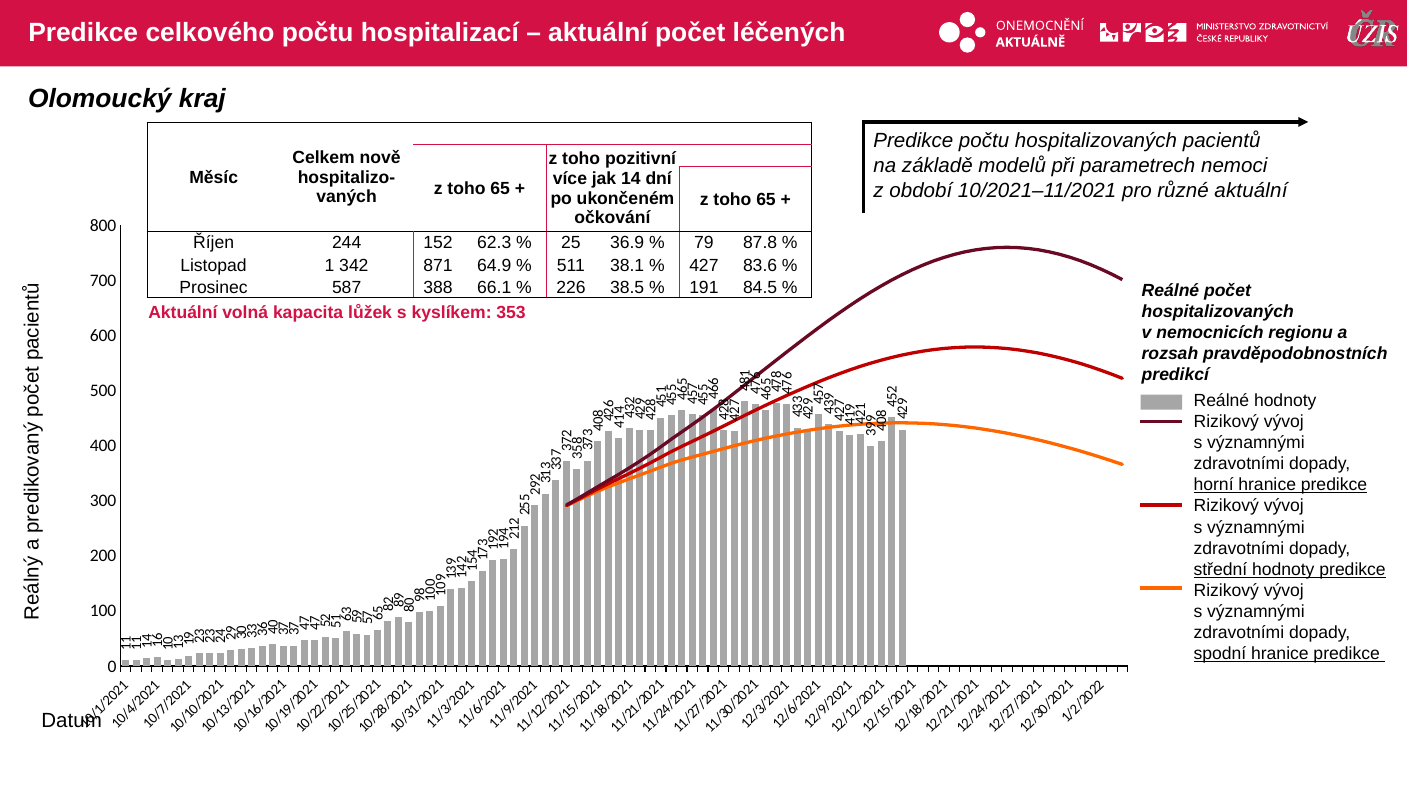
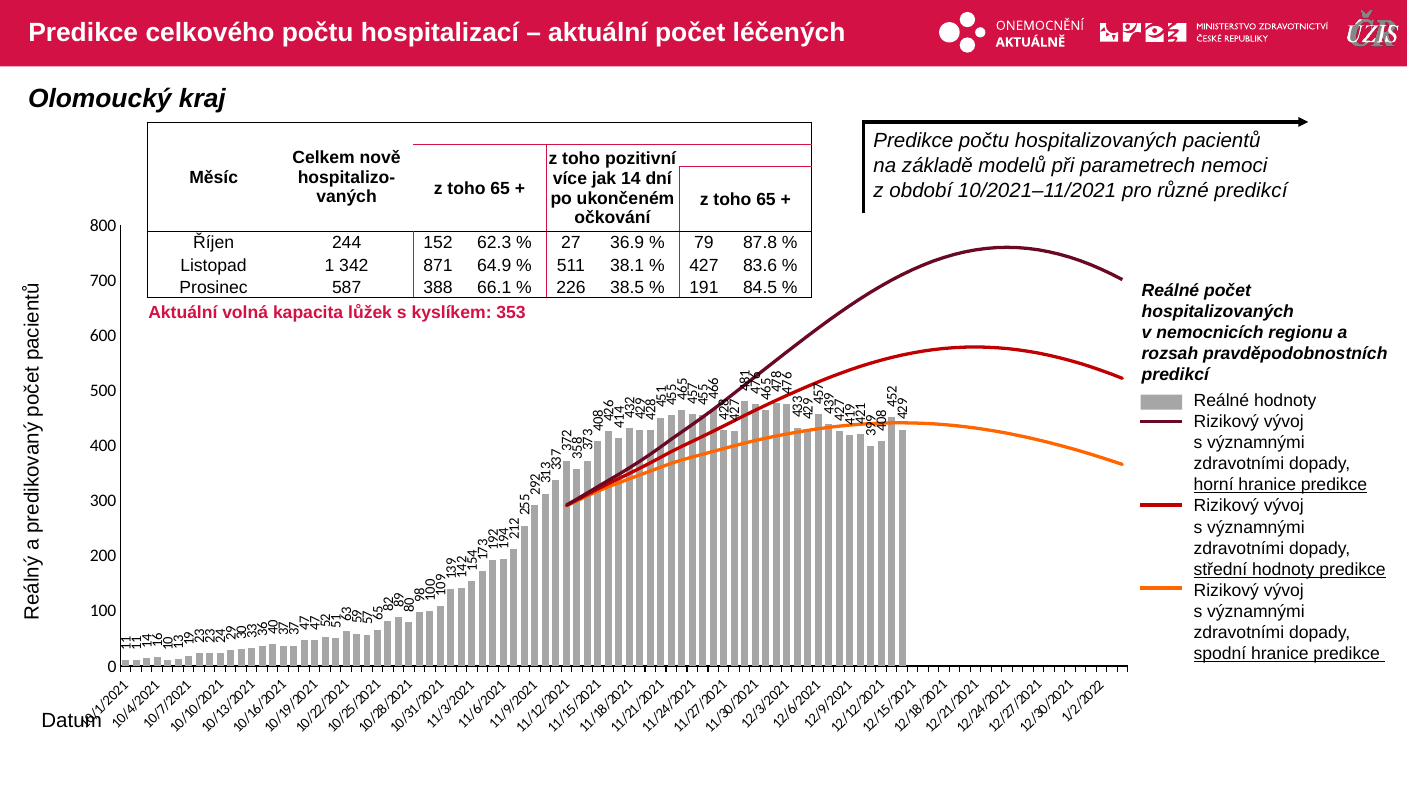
různé aktuální: aktuální -> predikcí
25: 25 -> 27
